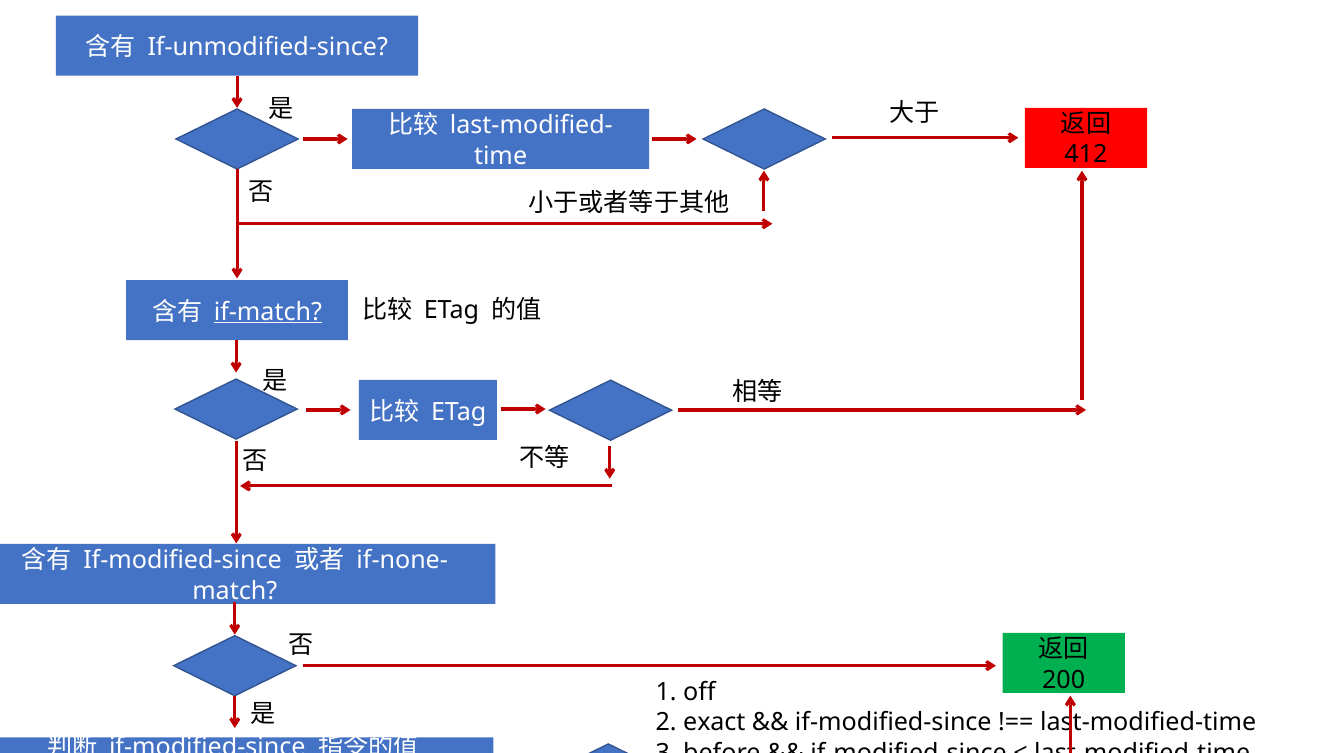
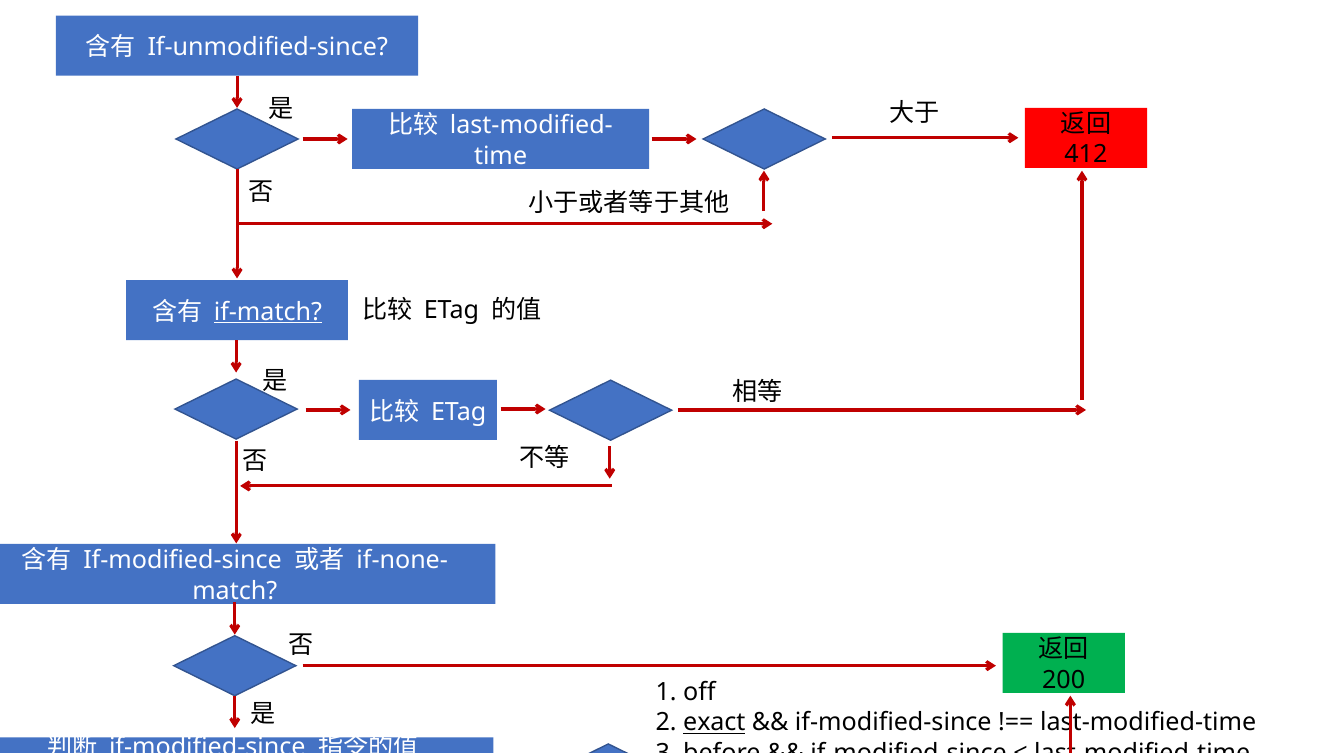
exact underline: none -> present
